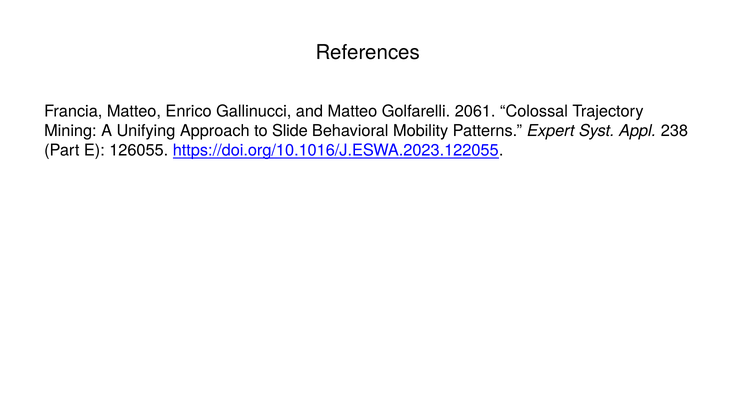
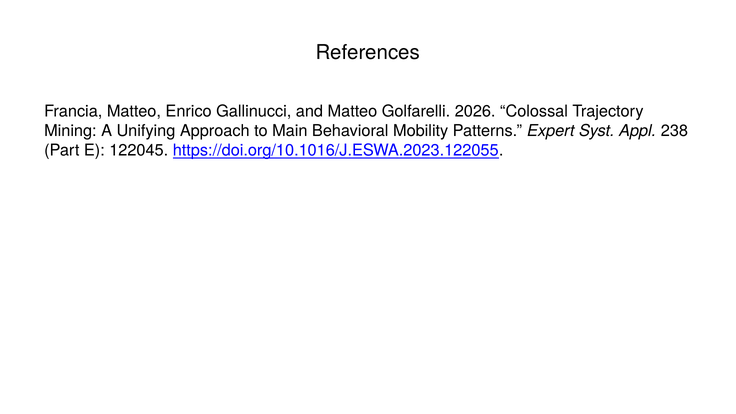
2061: 2061 -> 2026
Slide: Slide -> Main
126055: 126055 -> 122045
